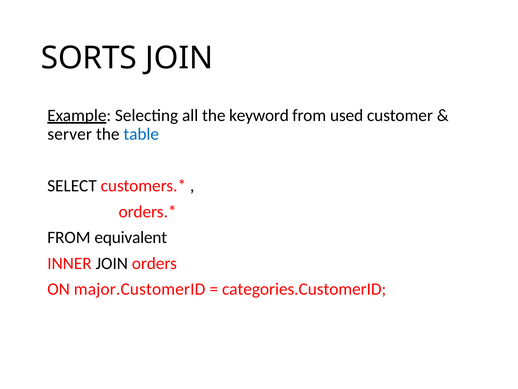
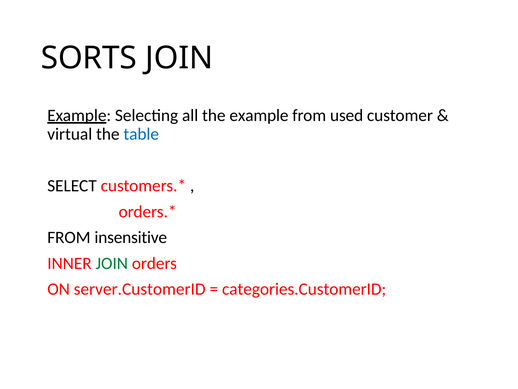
the keyword: keyword -> example
server: server -> virtual
equivalent: equivalent -> insensitive
JOIN at (112, 263) colour: black -> green
major.CustomerID: major.CustomerID -> server.CustomerID
